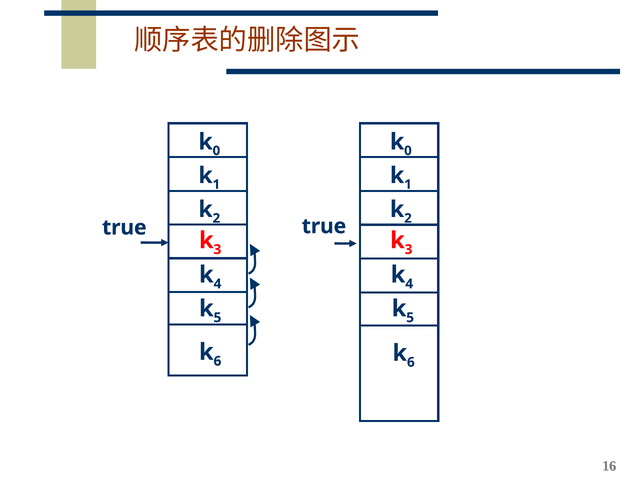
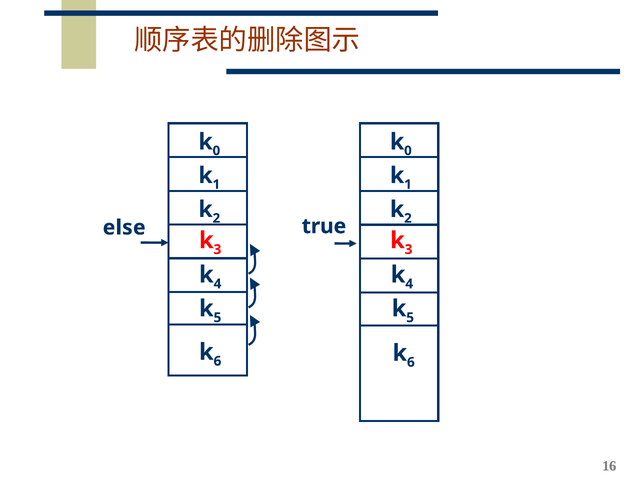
true at (124, 228): true -> else
